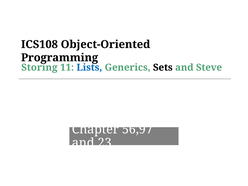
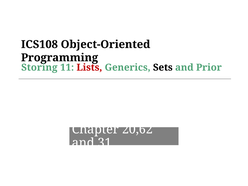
Lists colour: blue -> red
Steve: Steve -> Prior
56,97: 56,97 -> 20,62
23: 23 -> 31
